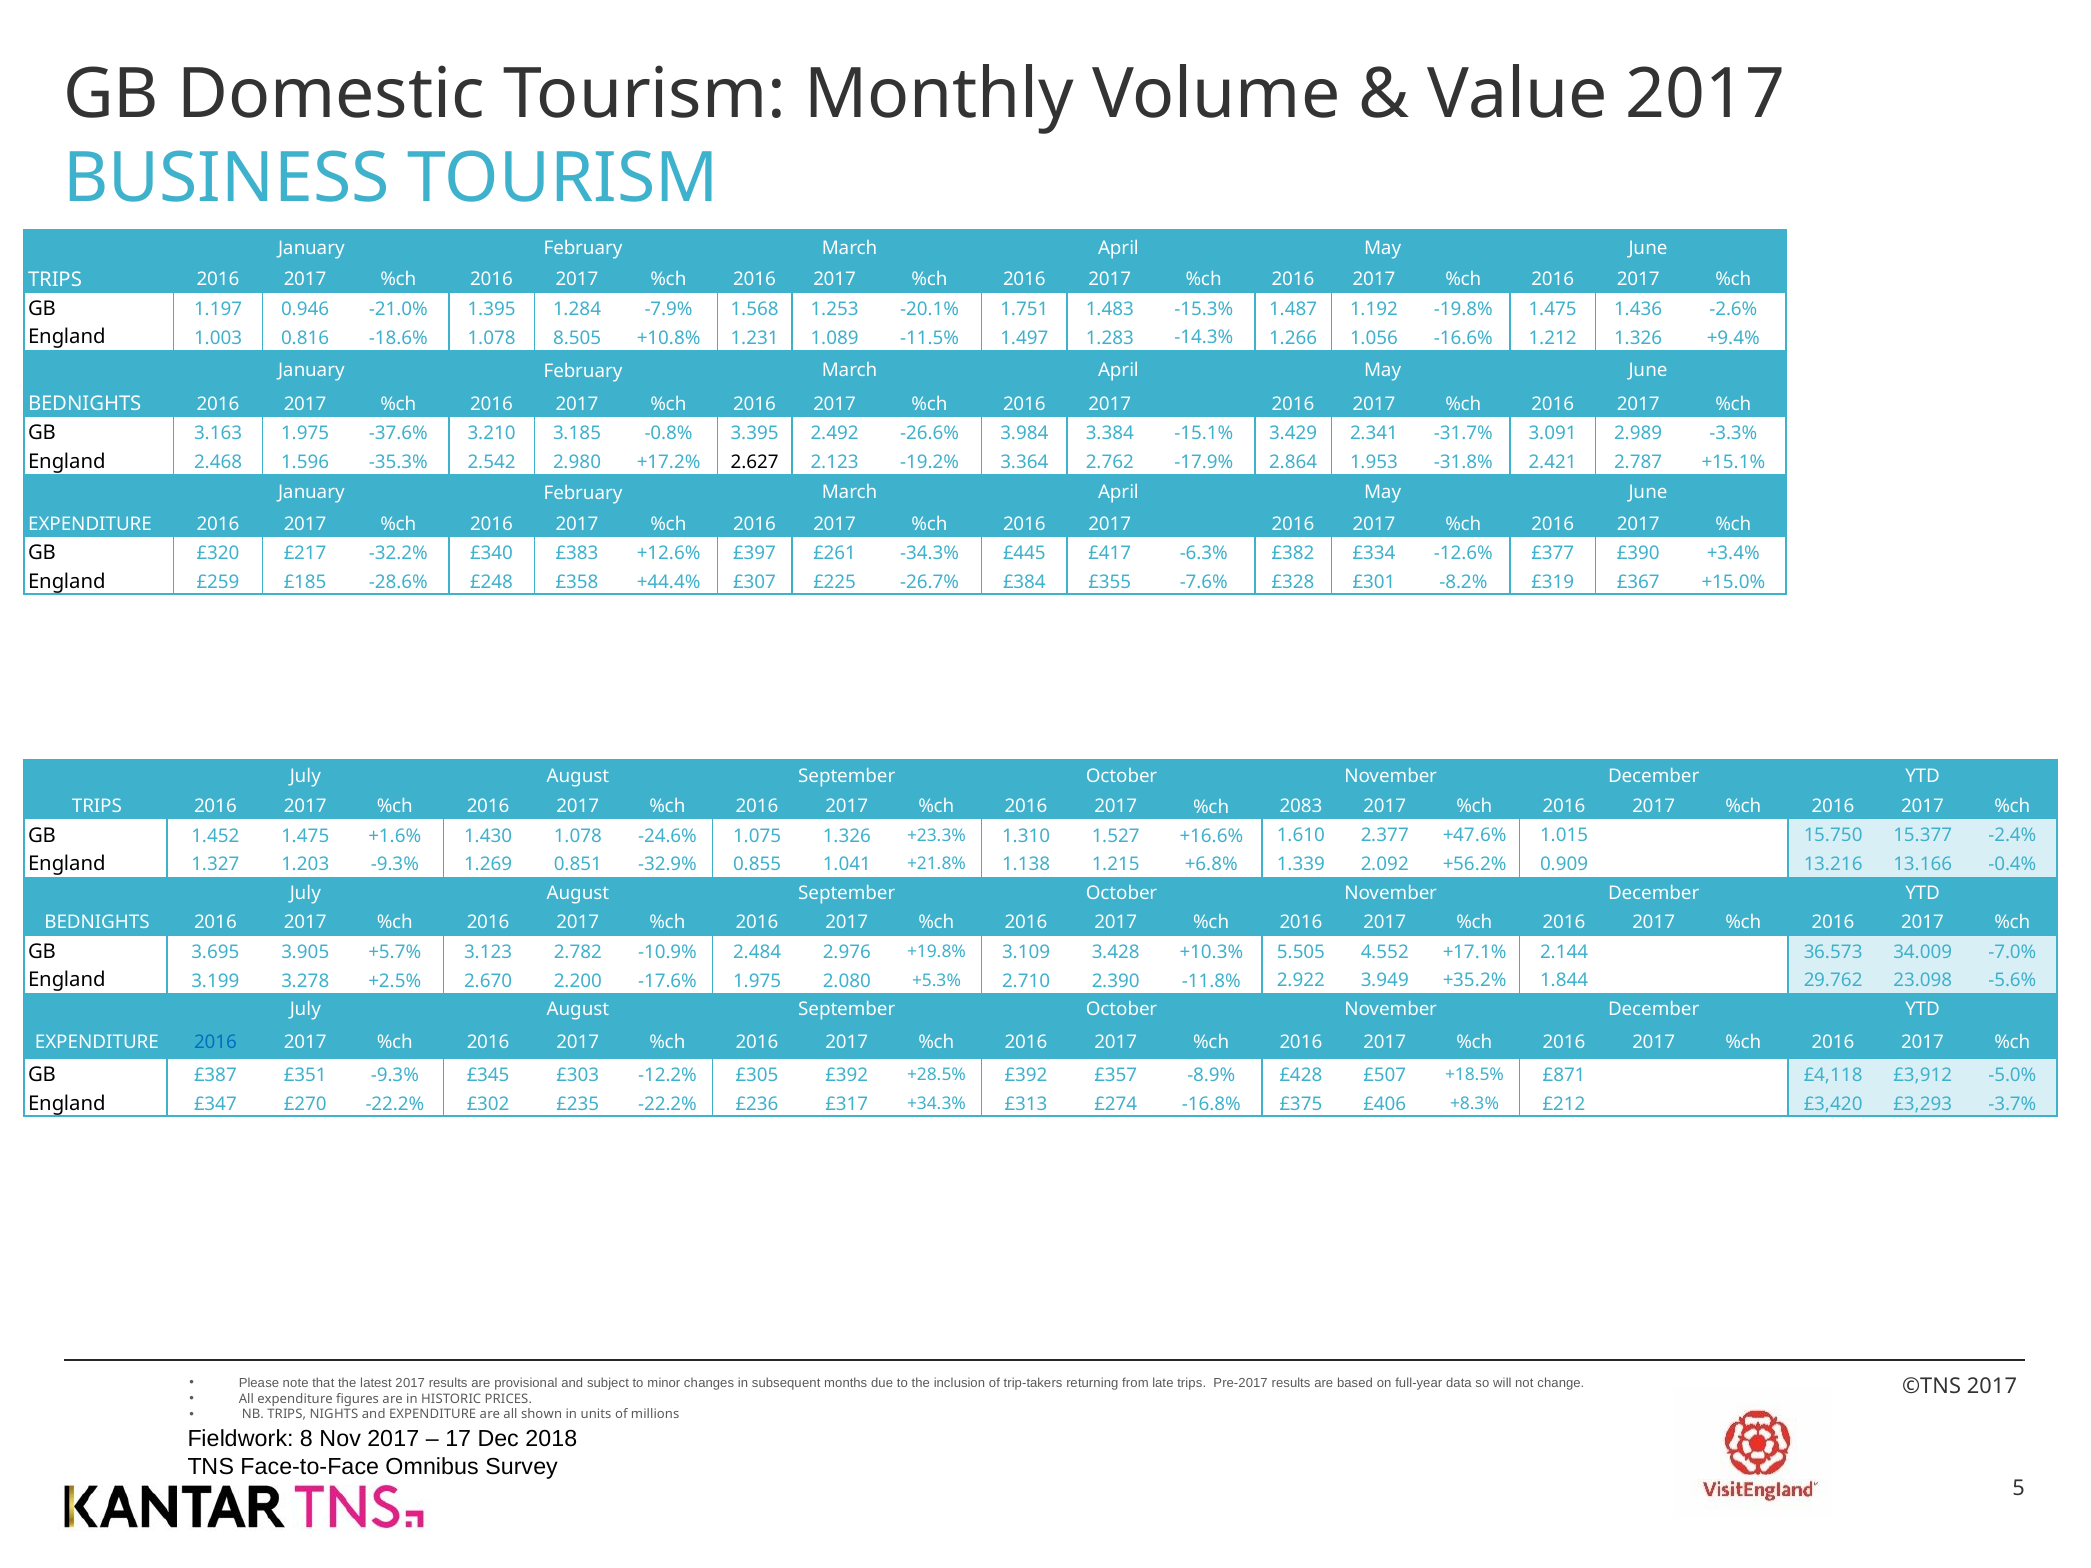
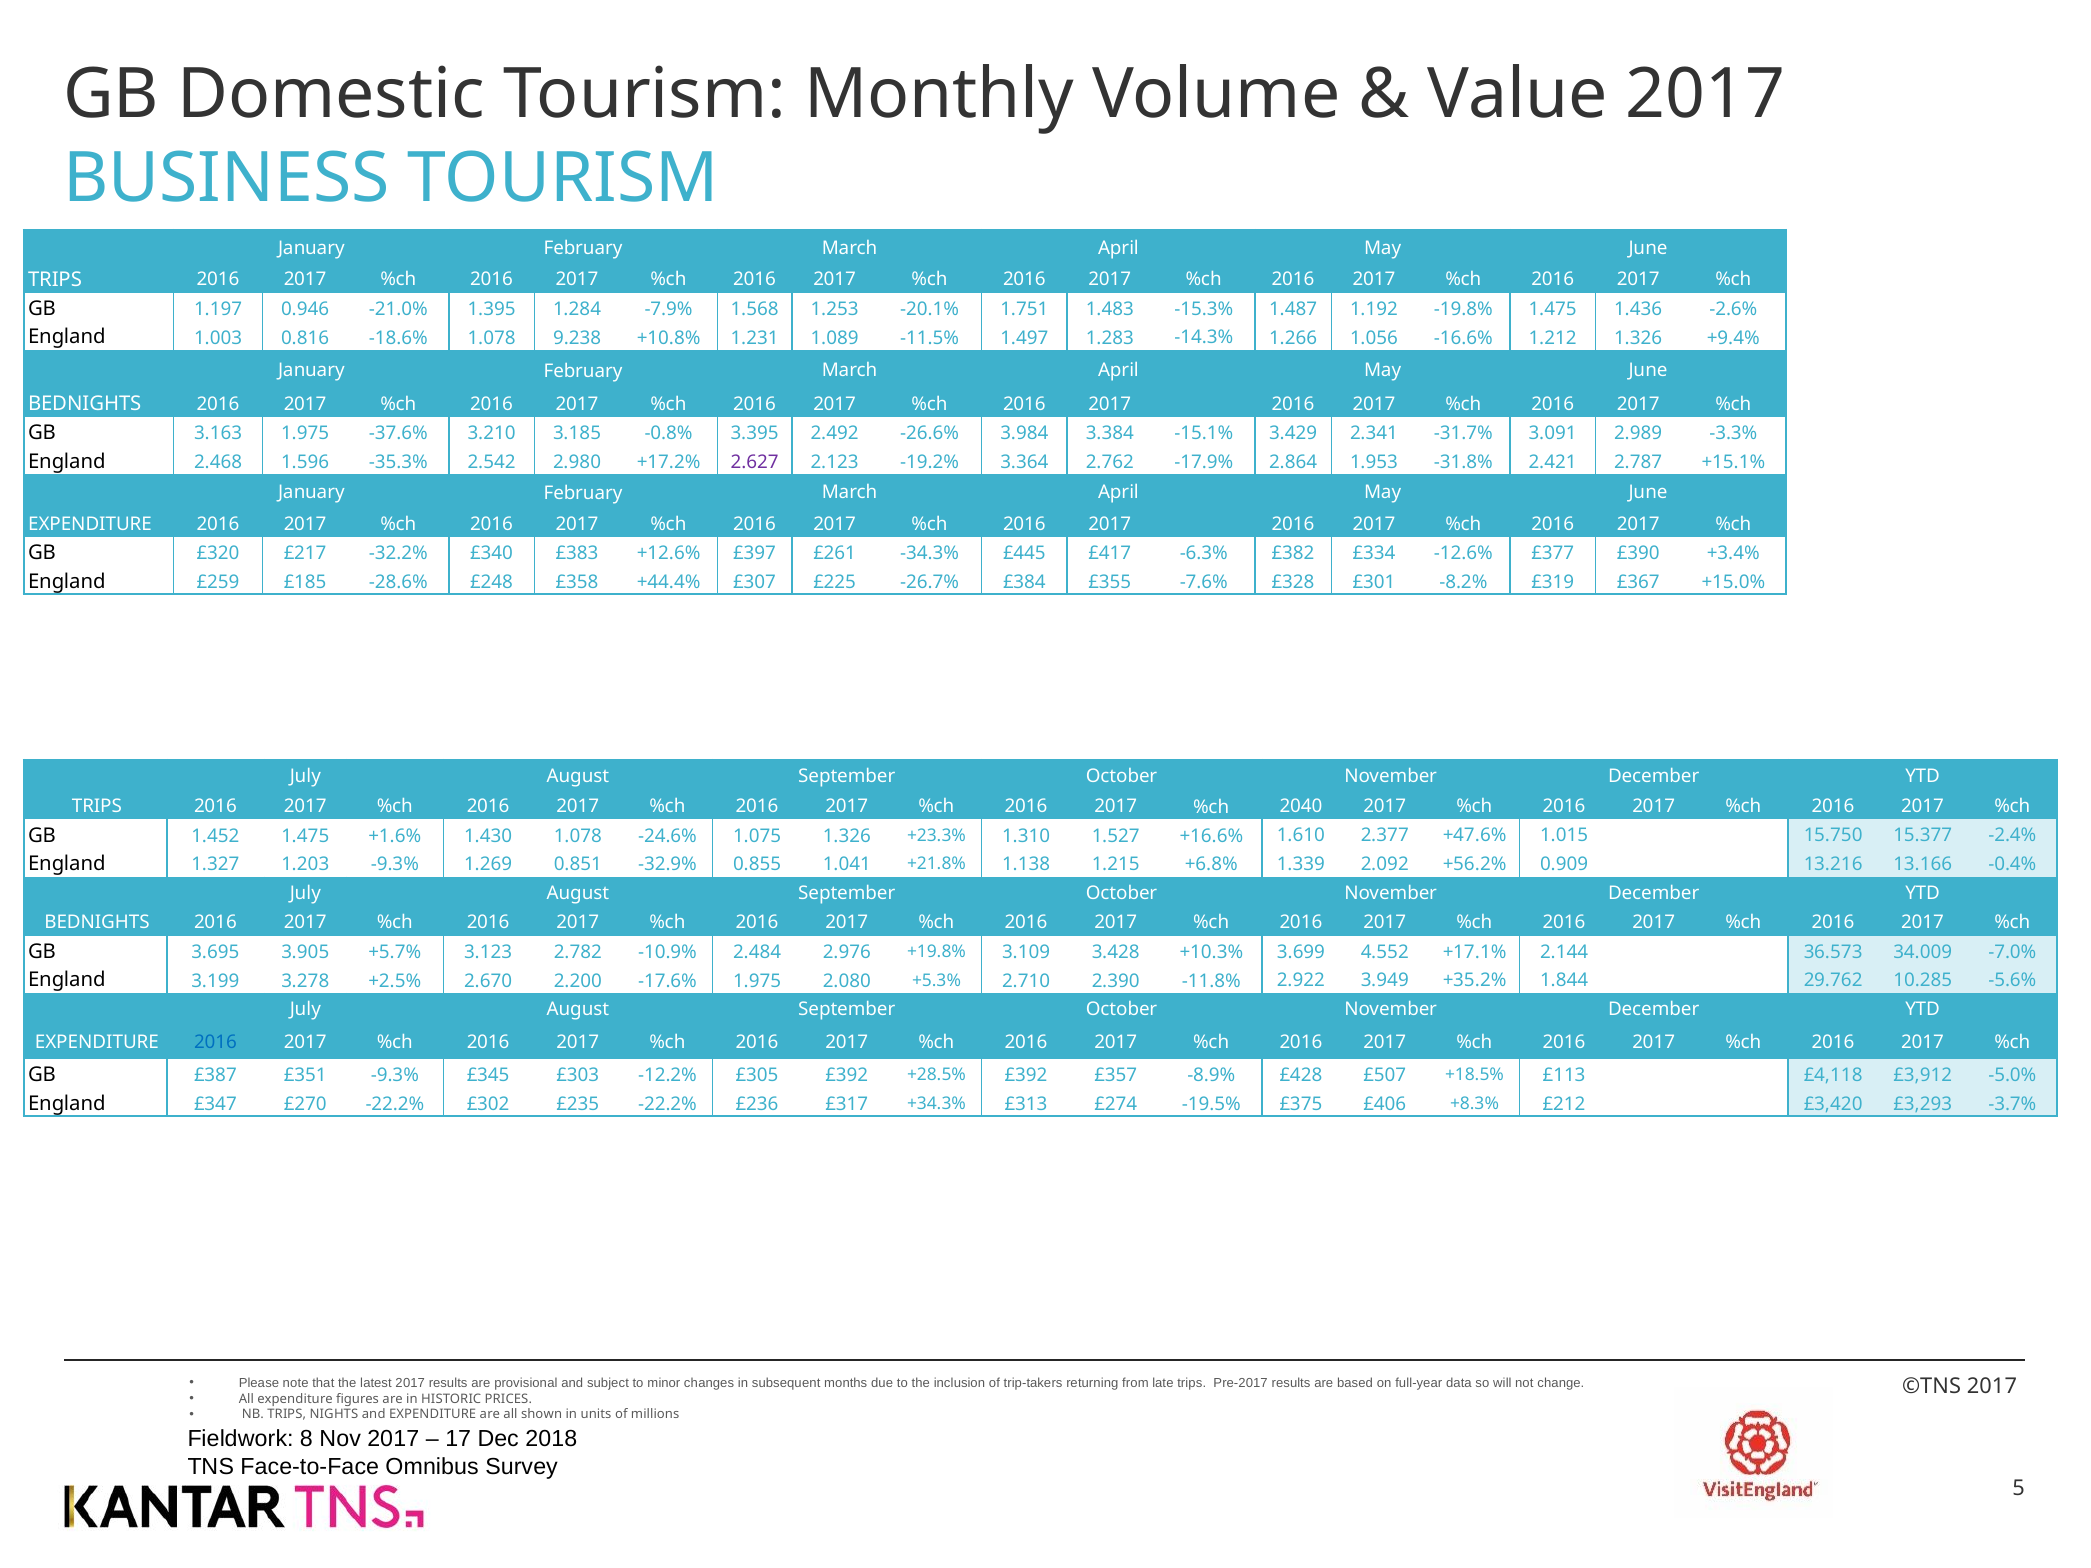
8.505: 8.505 -> 9.238
2.627 colour: black -> purple
2083: 2083 -> 2040
5.505: 5.505 -> 3.699
23.098: 23.098 -> 10.285
£871: £871 -> £113
-16.8%: -16.8% -> -19.5%
